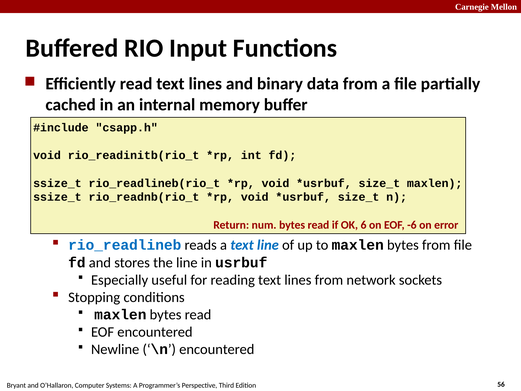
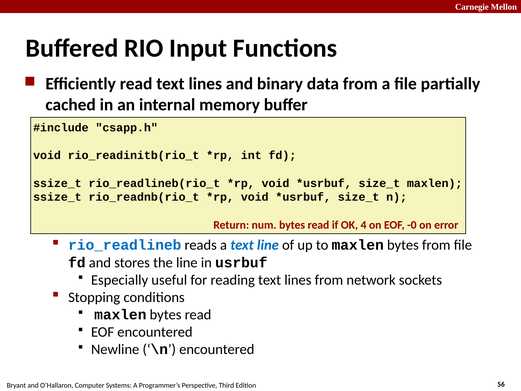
6: 6 -> 4
-6: -6 -> -0
